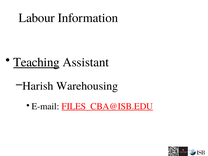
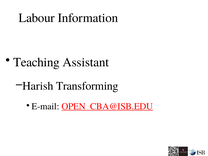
Teaching underline: present -> none
Warehousing: Warehousing -> Transforming
FILES_CBA@ISB.EDU: FILES_CBA@ISB.EDU -> OPEN_CBA@ISB.EDU
